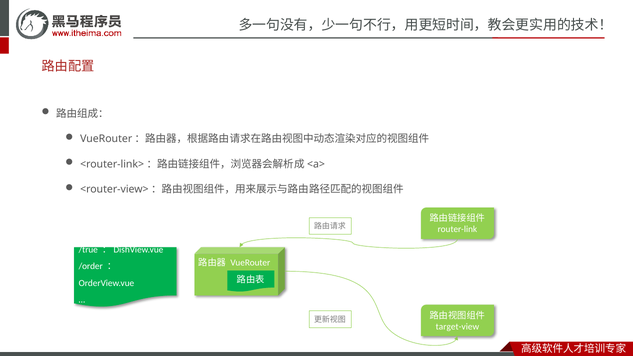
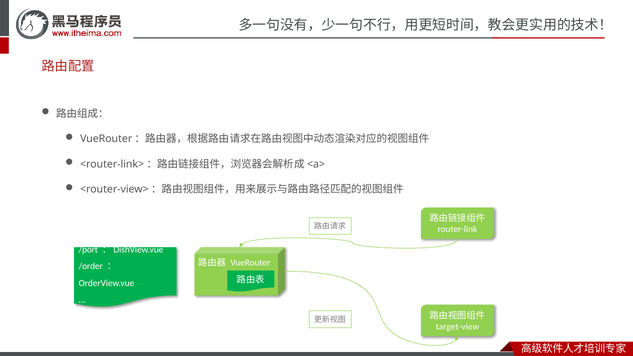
/true: /true -> /port
